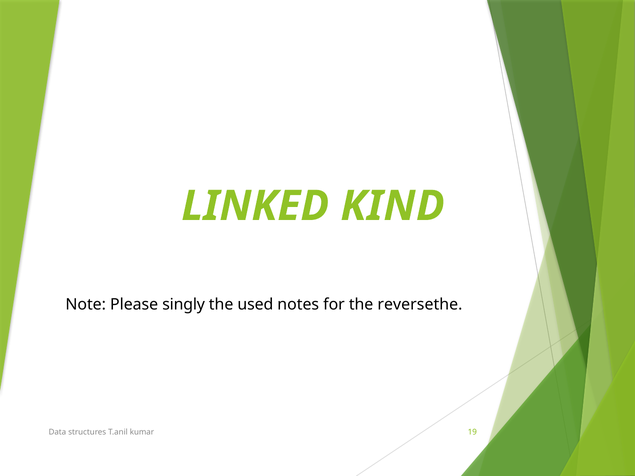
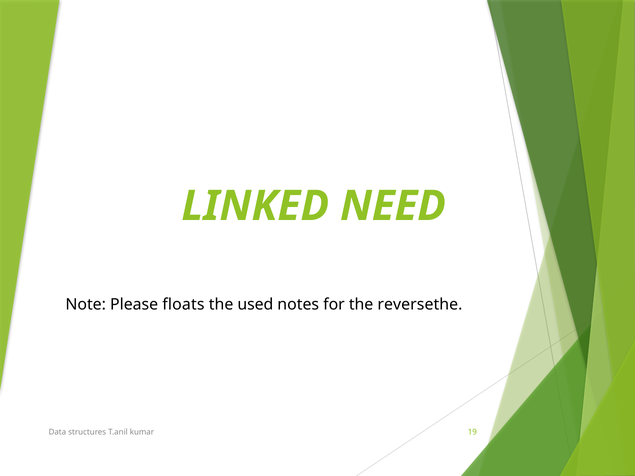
KIND: KIND -> NEED
singly: singly -> floats
